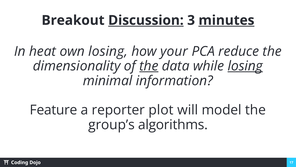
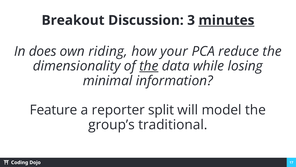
Discussion underline: present -> none
heat: heat -> does
own losing: losing -> riding
losing at (245, 66) underline: present -> none
plot: plot -> split
algorithms: algorithms -> traditional
